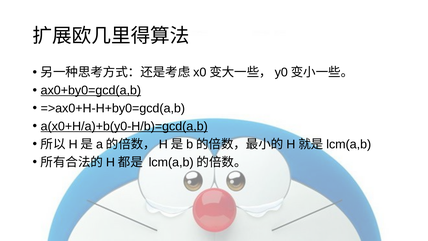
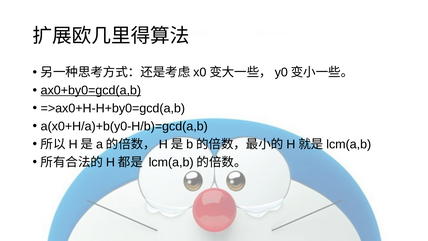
a(x0+H/a)+b(y0-H/b)=gcd(a,b underline: present -> none
